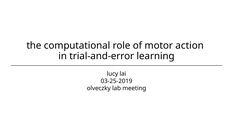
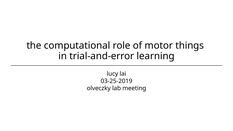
action: action -> things
